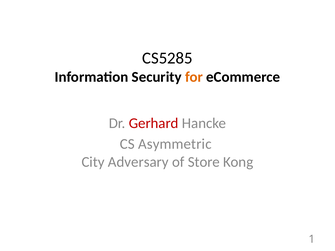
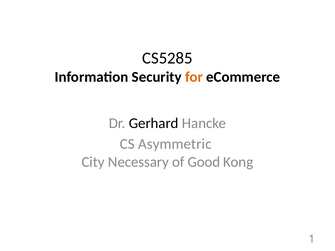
Gerhard colour: red -> black
Adversary: Adversary -> Necessary
Store: Store -> Good
